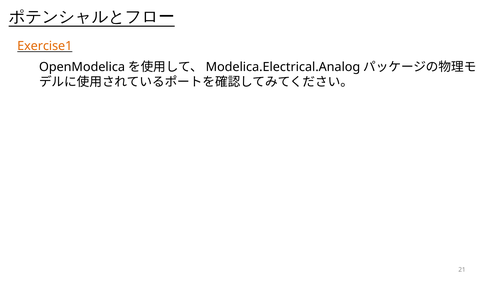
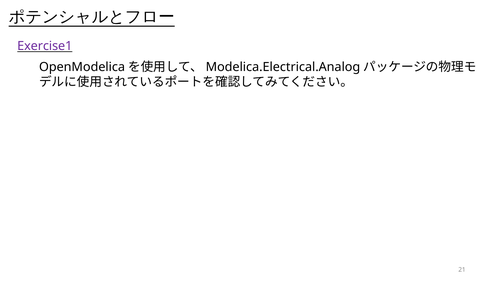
Exercise1 colour: orange -> purple
